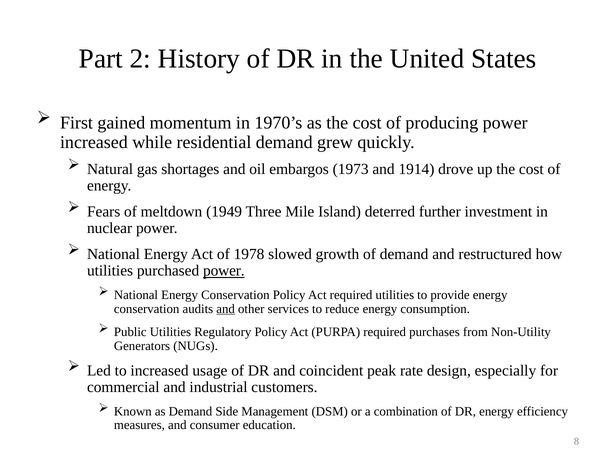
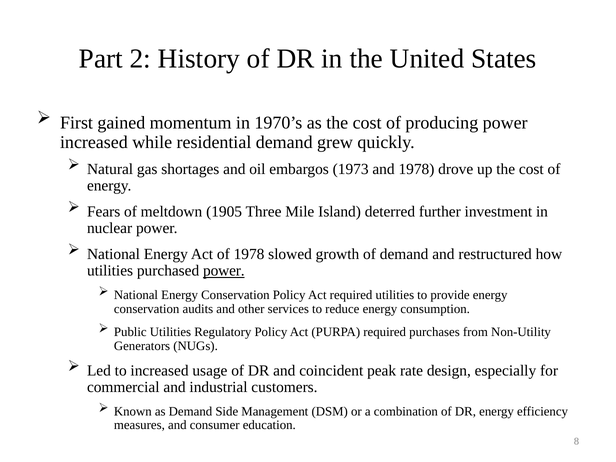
and 1914: 1914 -> 1978
1949: 1949 -> 1905
and at (226, 309) underline: present -> none
